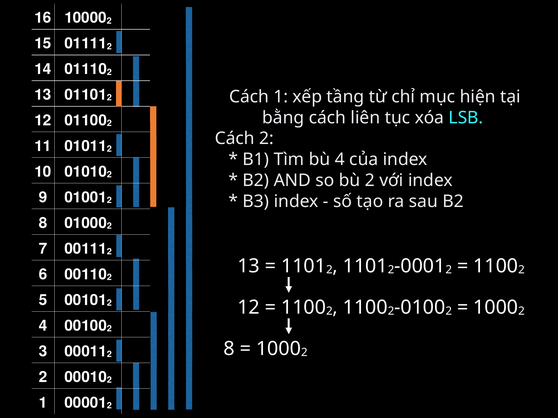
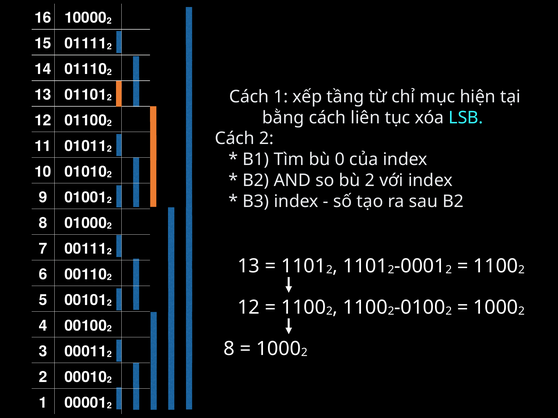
bù 4: 4 -> 0
